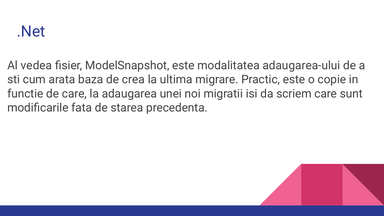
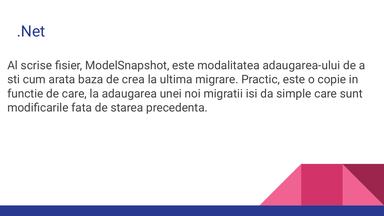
vedea: vedea -> scrise
scriem: scriem -> simple
